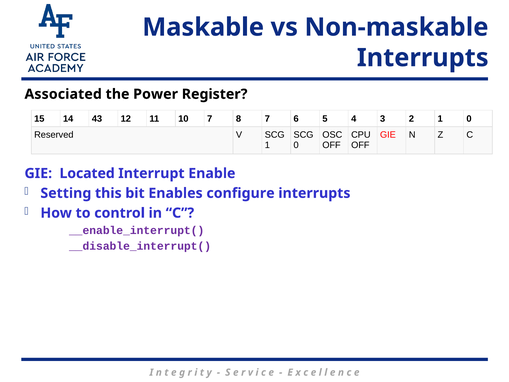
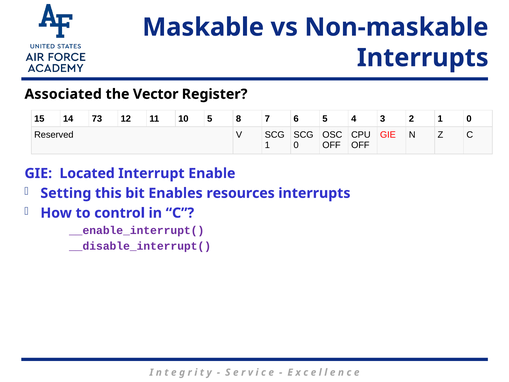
Power: Power -> Vector
43: 43 -> 73
10 7: 7 -> 5
configure: configure -> resources
